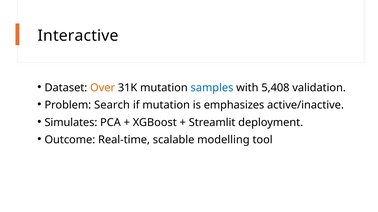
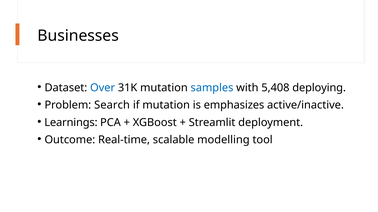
Interactive: Interactive -> Businesses
Over colour: orange -> blue
validation: validation -> deploying
Simulates: Simulates -> Learnings
